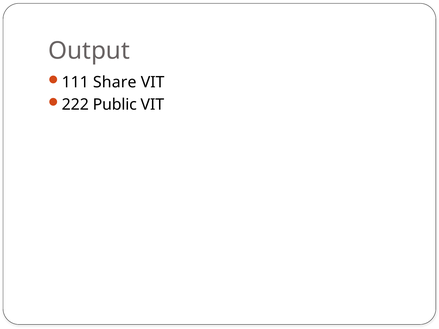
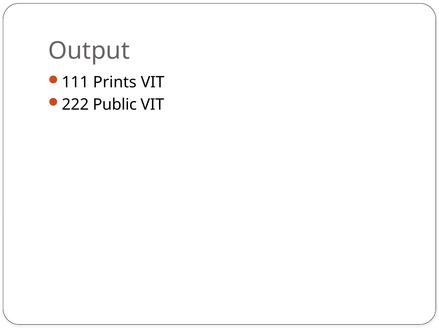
Share: Share -> Prints
